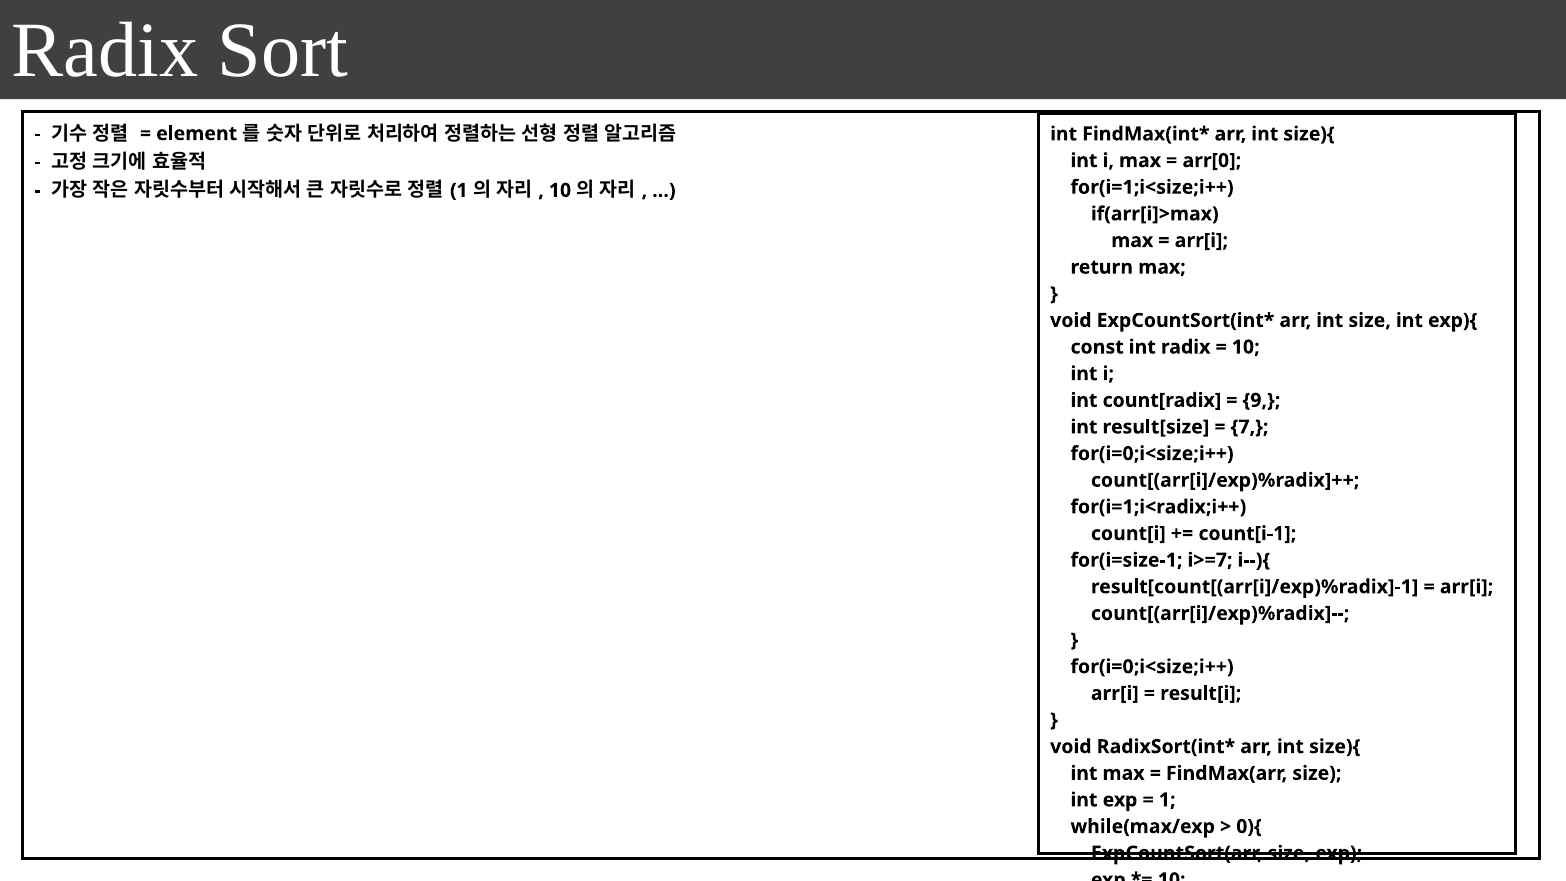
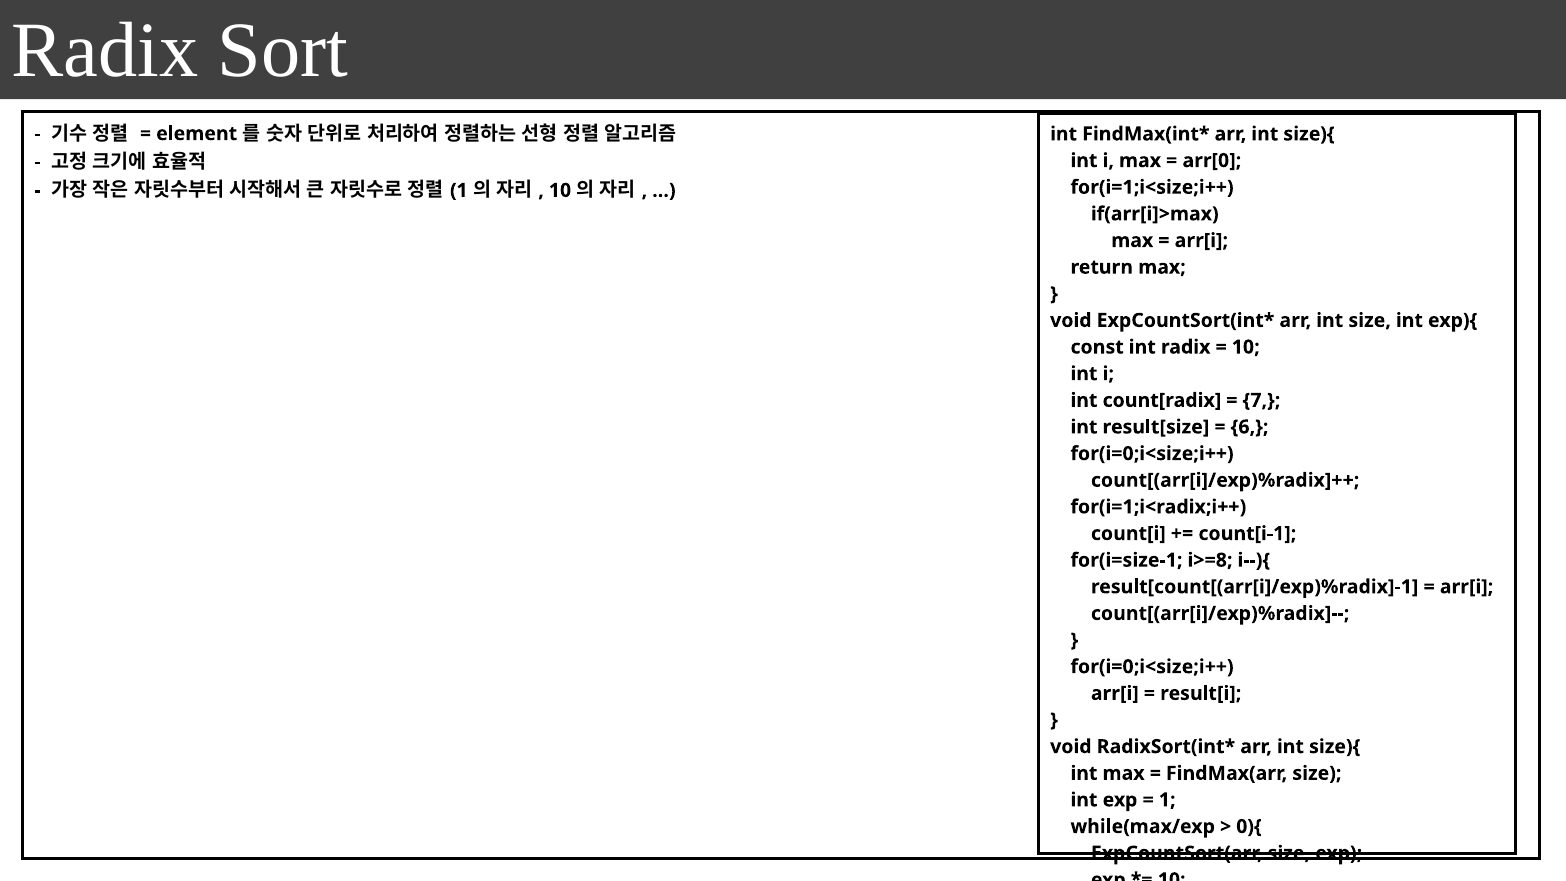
9: 9 -> 7
7: 7 -> 6
i>=7: i>=7 -> i>=8
